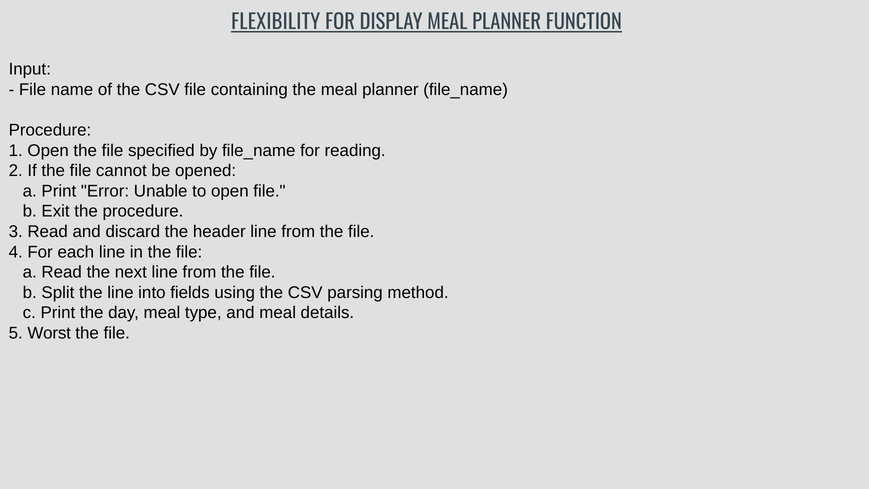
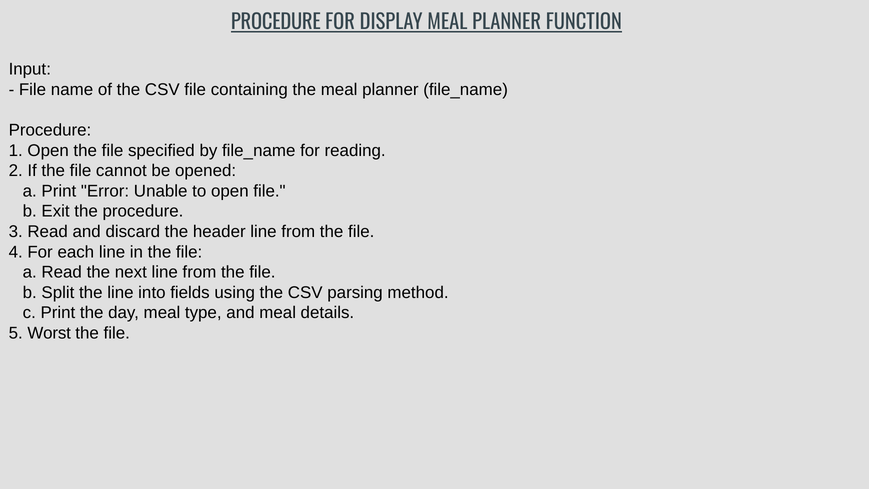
FLEXIBILITY at (276, 22): FLEXIBILITY -> PROCEDURE
